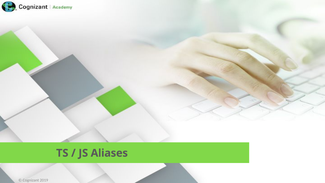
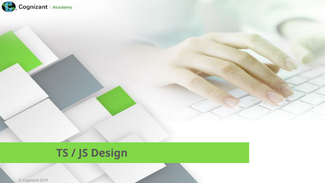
Aliases: Aliases -> Design
